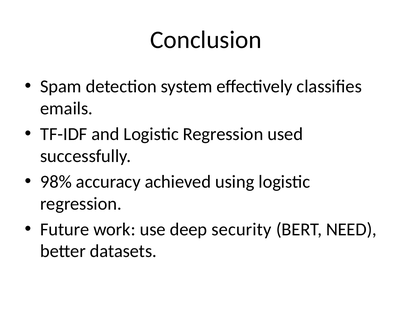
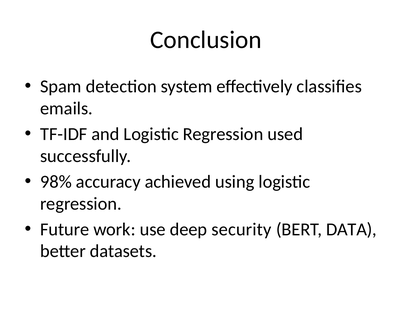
NEED: NEED -> DATA
